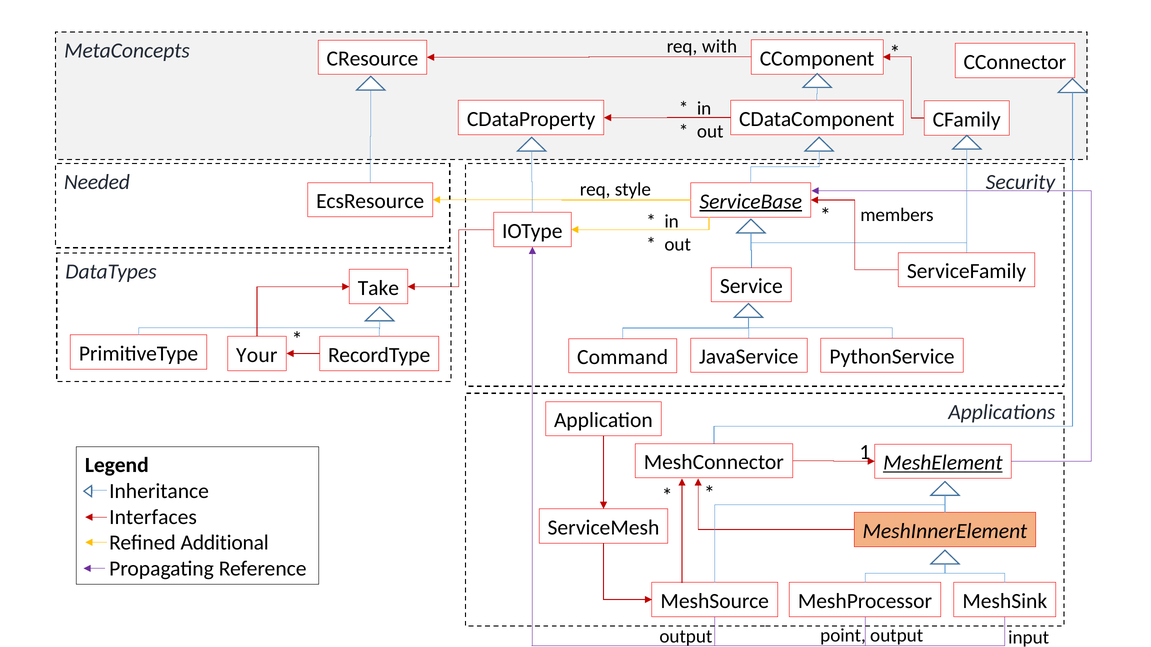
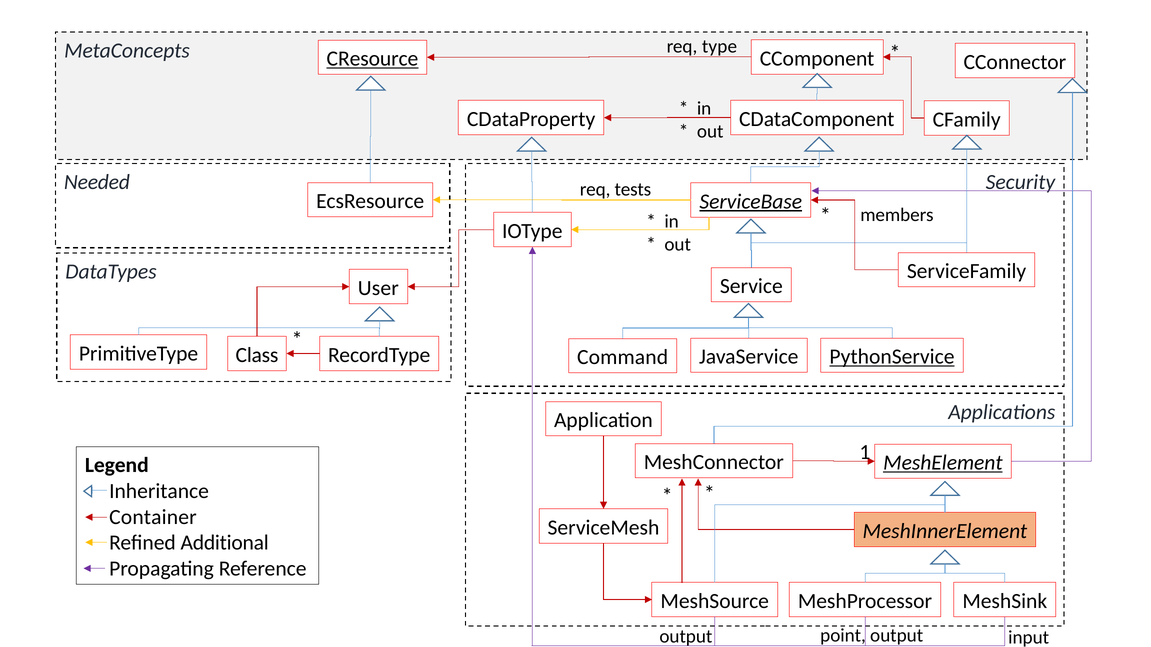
with: with -> type
CResource underline: none -> present
style: style -> tests
Take: Take -> User
Your: Your -> Class
PythonService underline: none -> present
Interfaces: Interfaces -> Container
